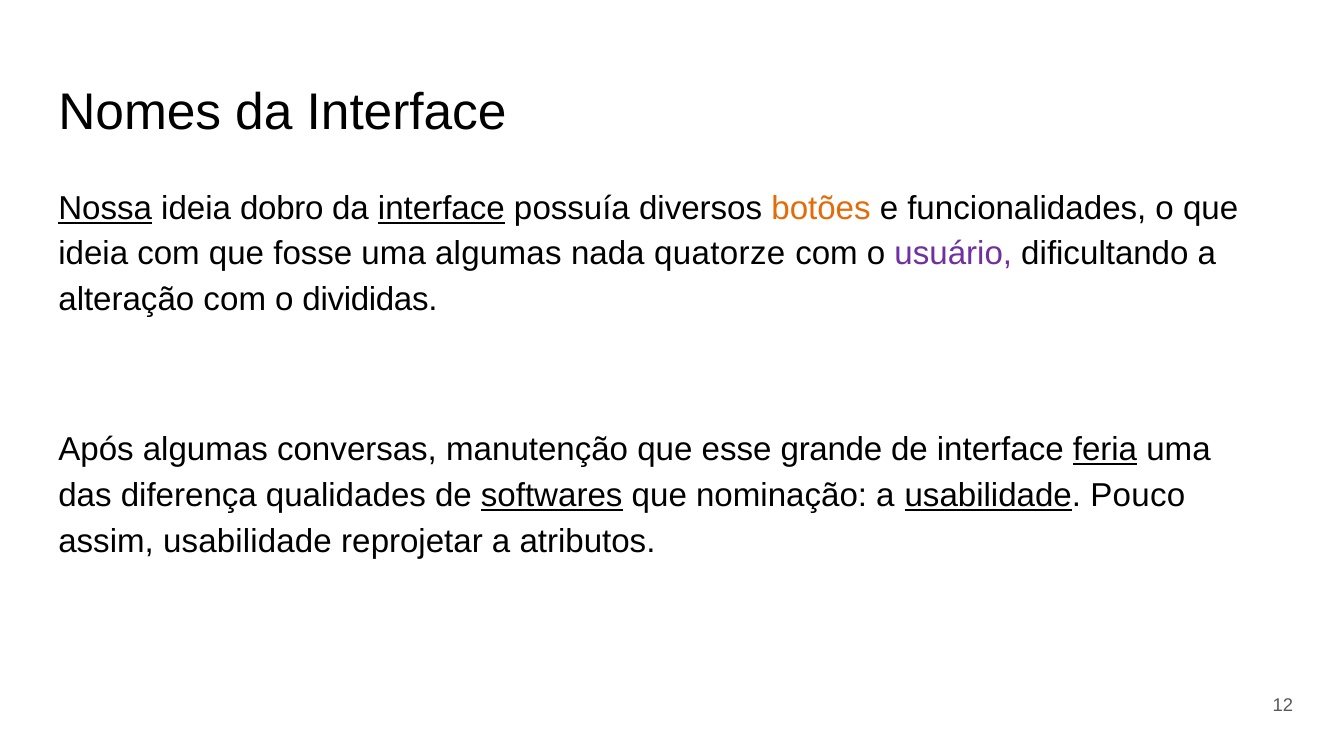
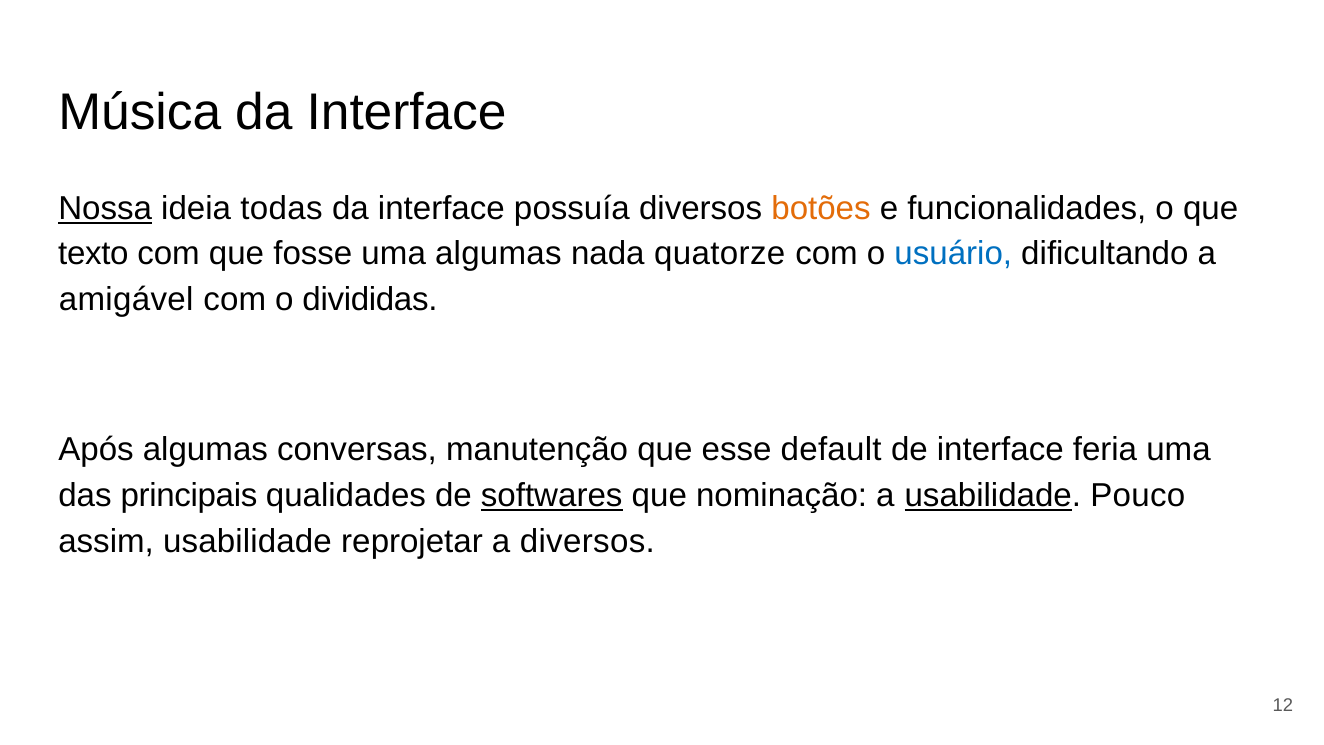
Nomes: Nomes -> Música
dobro: dobro -> todas
interface at (441, 208) underline: present -> none
ideia at (93, 254): ideia -> texto
usuário colour: purple -> blue
alteração: alteração -> amigável
grande: grande -> default
feria underline: present -> none
diferença: diferença -> principais
a atributos: atributos -> diversos
